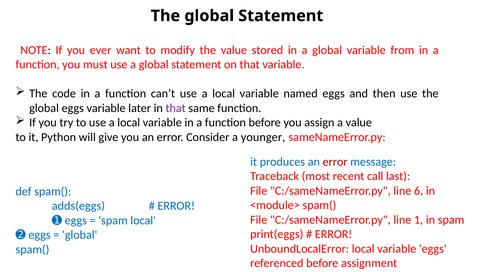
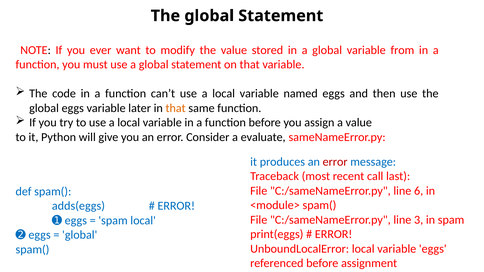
that at (176, 108) colour: purple -> orange
younger: younger -> evaluate
1: 1 -> 3
